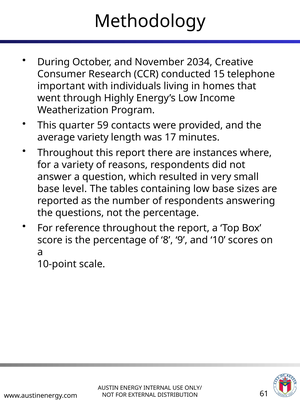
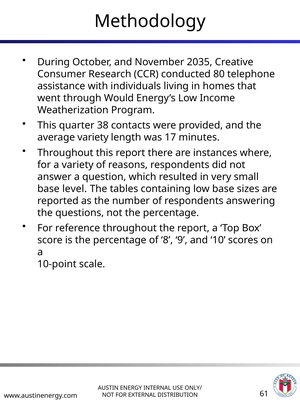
2034: 2034 -> 2035
15: 15 -> 80
important: important -> assistance
Highly: Highly -> Would
59: 59 -> 38
